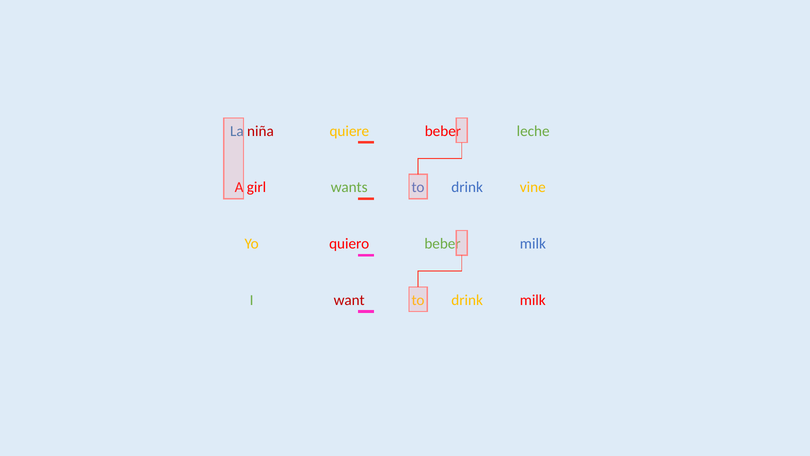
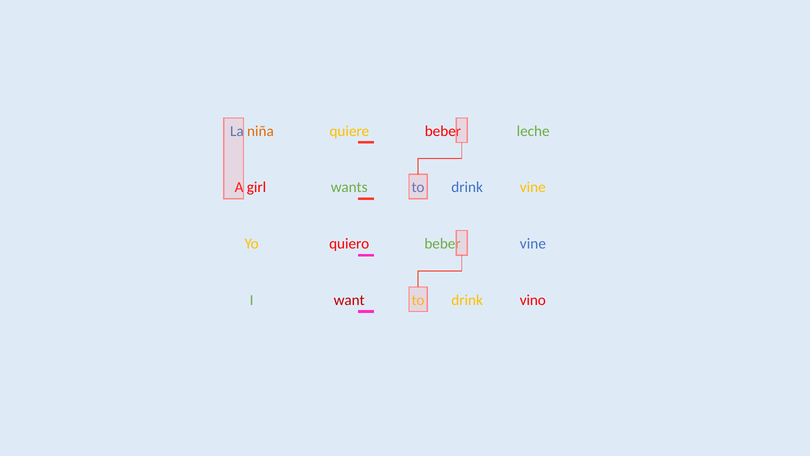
niña colour: red -> orange
milk at (533, 244): milk -> vine
drink milk: milk -> vino
